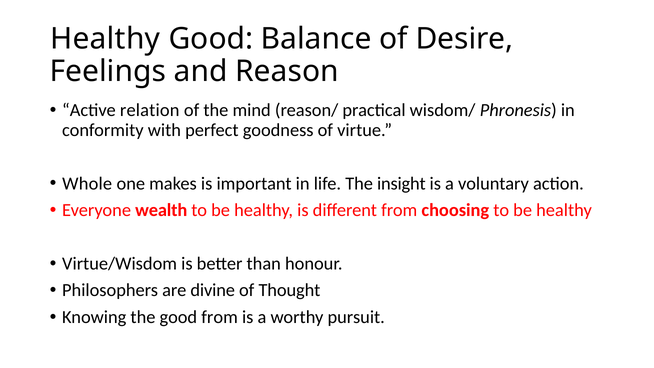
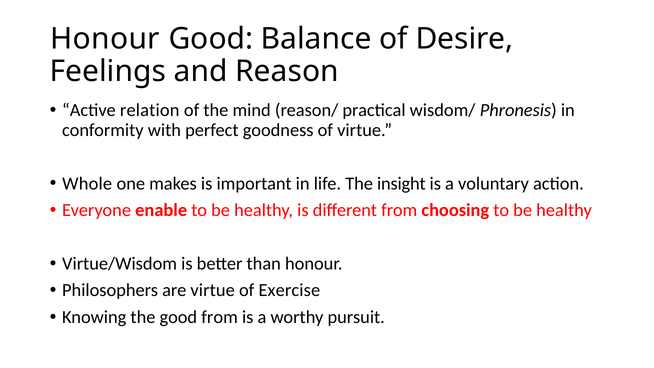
Healthy at (105, 39): Healthy -> Honour
wealth: wealth -> enable
are divine: divine -> virtue
Thought: Thought -> Exercise
